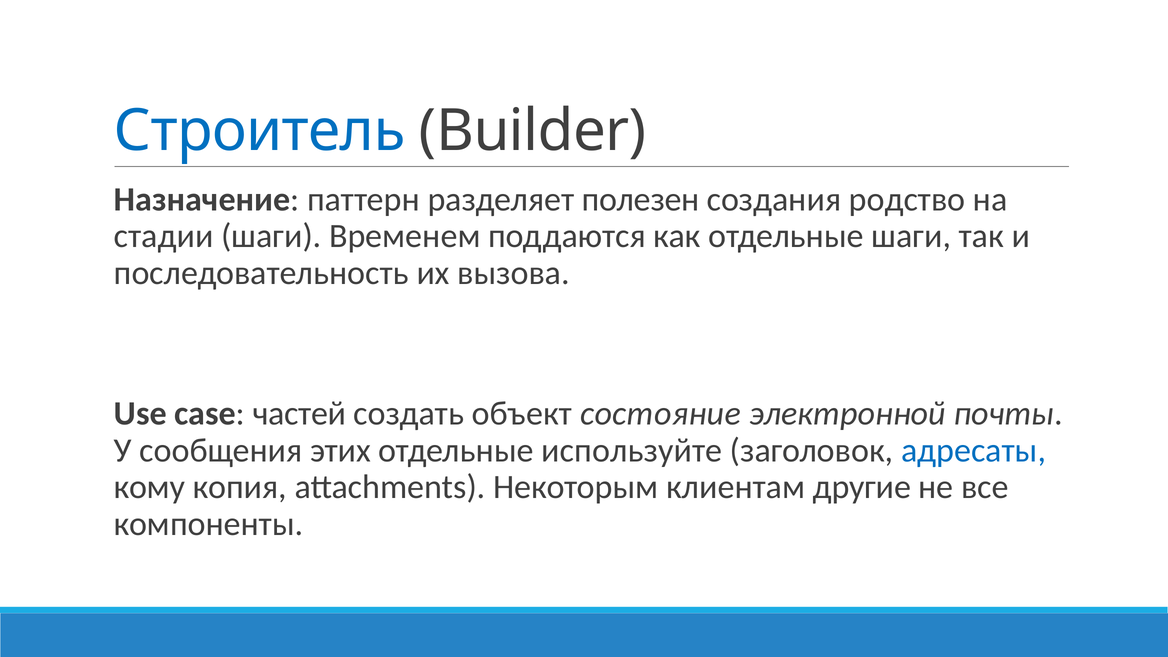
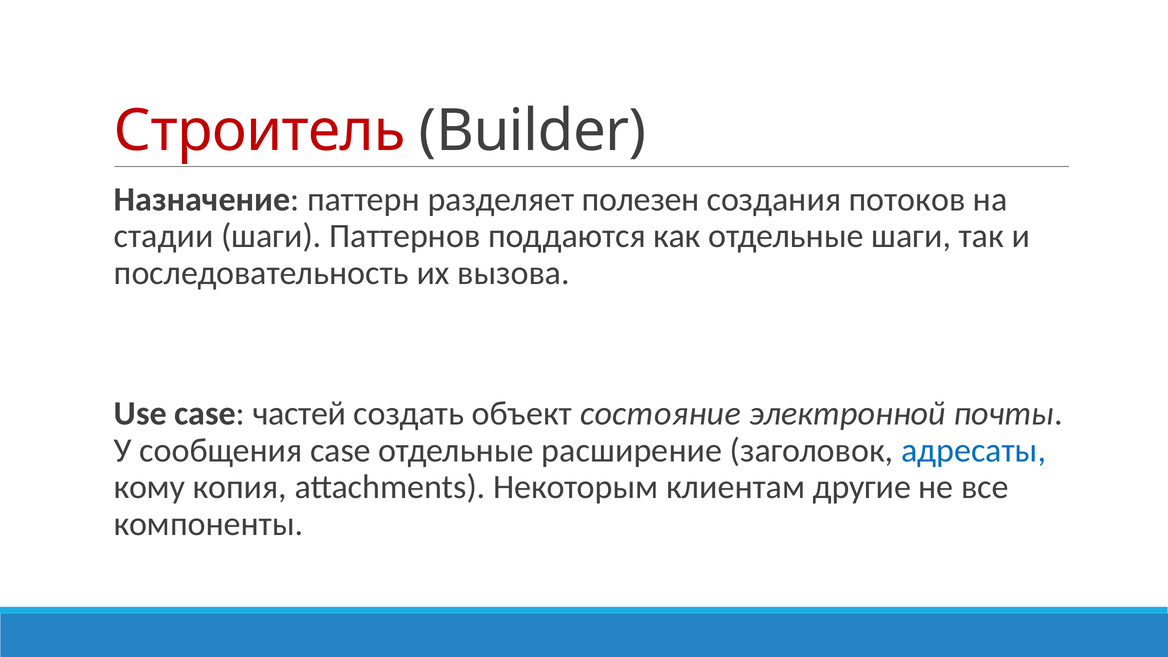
Строитель colour: blue -> red
родство: родство -> потоков
Временем: Временем -> Паттернов
сообщения этих: этих -> case
используйте: используйте -> расширение
